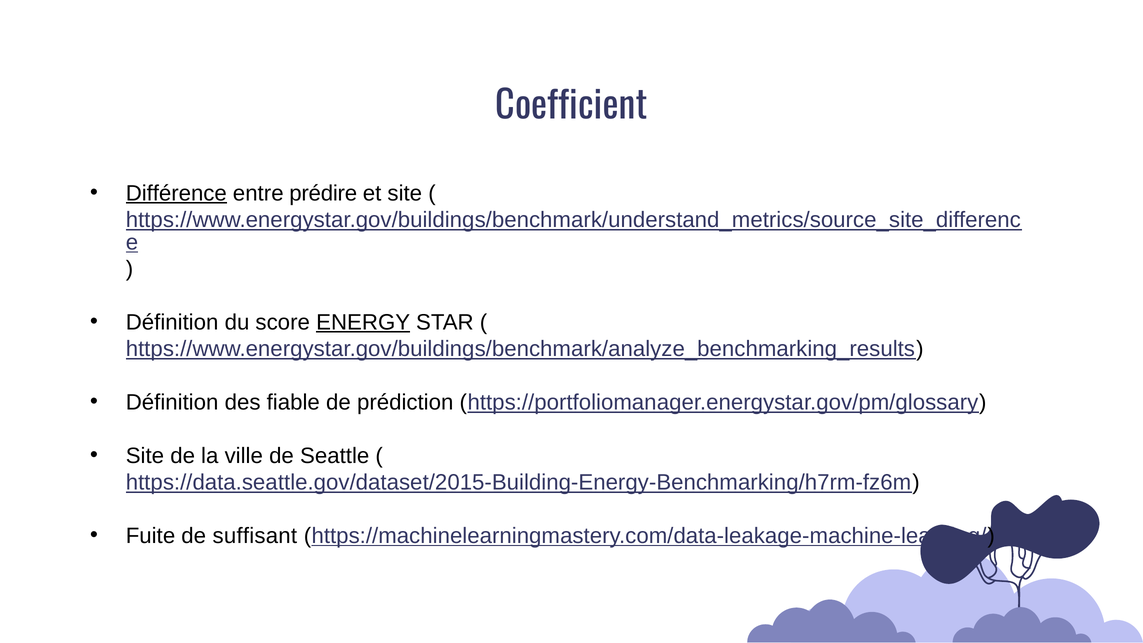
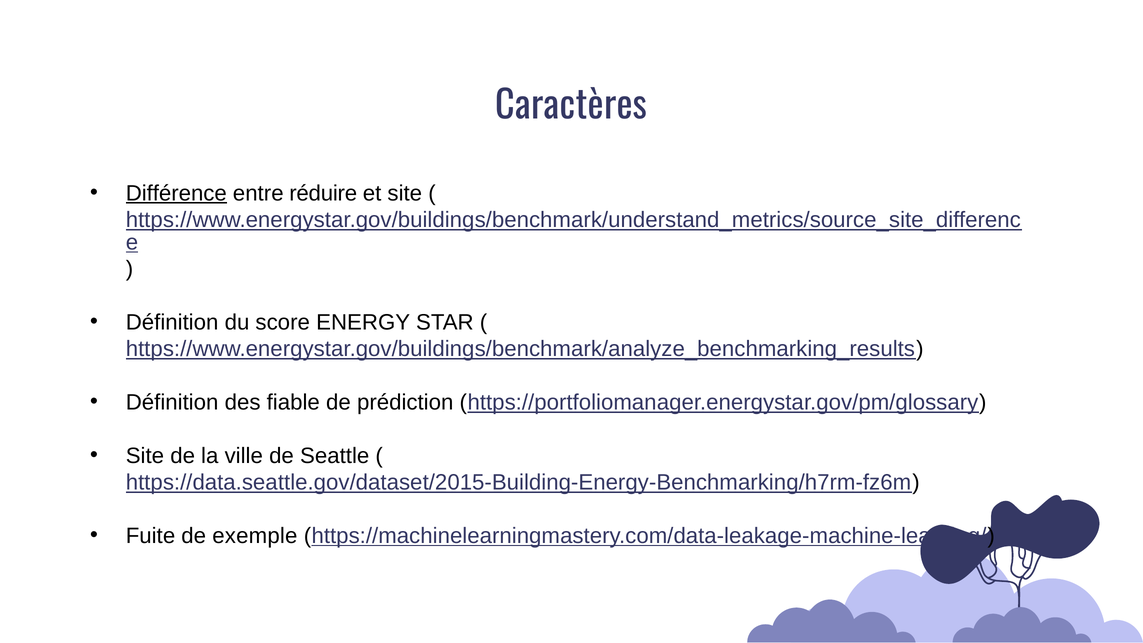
Coefficient: Coefficient -> Caractères
prédire: prédire -> réduire
ENERGY underline: present -> none
suffisant: suffisant -> exemple
